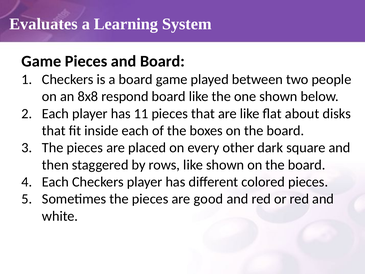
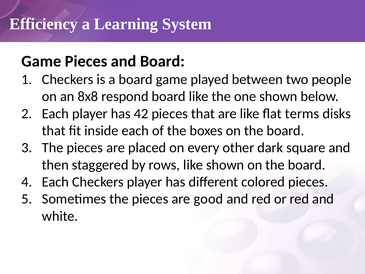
Evaluates: Evaluates -> Efficiency
11: 11 -> 42
about: about -> terms
